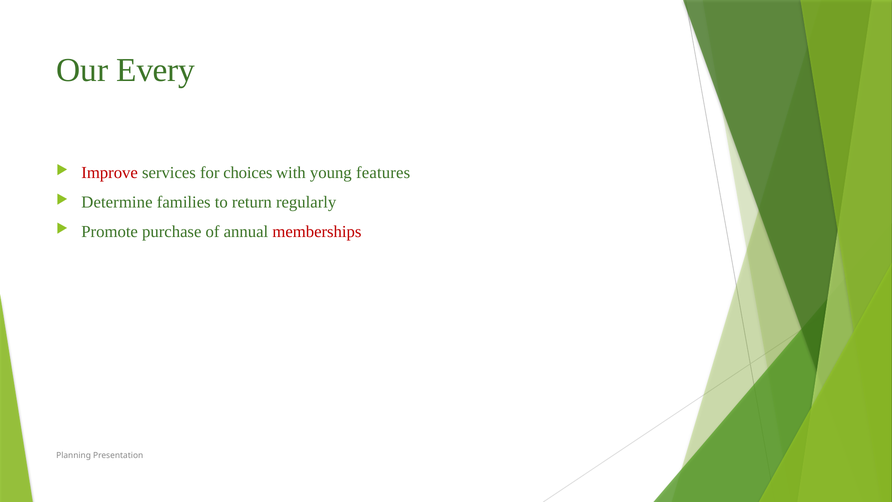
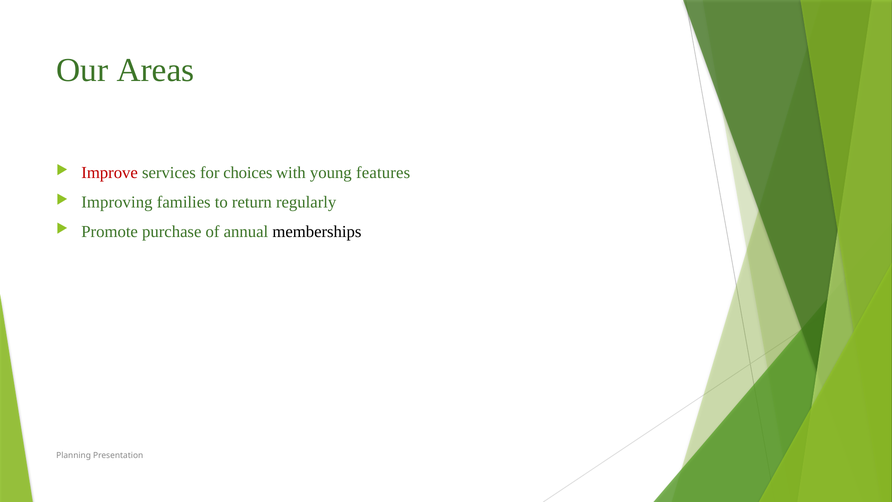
Every: Every -> Areas
Determine: Determine -> Improving
memberships colour: red -> black
